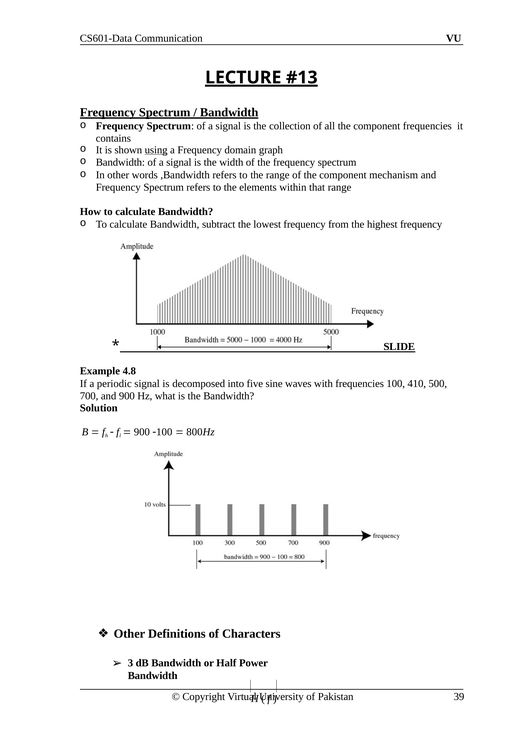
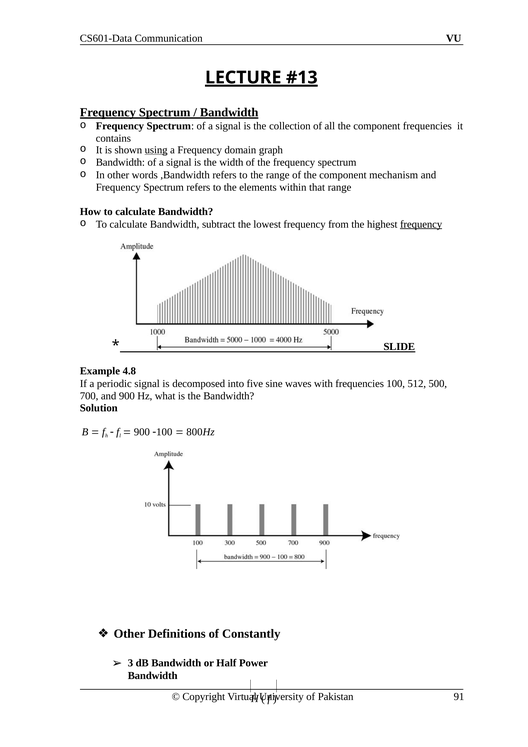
frequency at (421, 224) underline: none -> present
410: 410 -> 512
Characters: Characters -> Constantly
39: 39 -> 91
